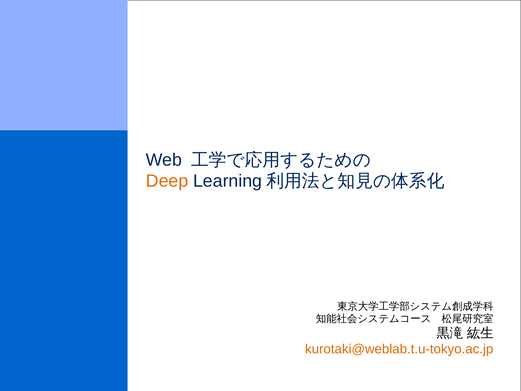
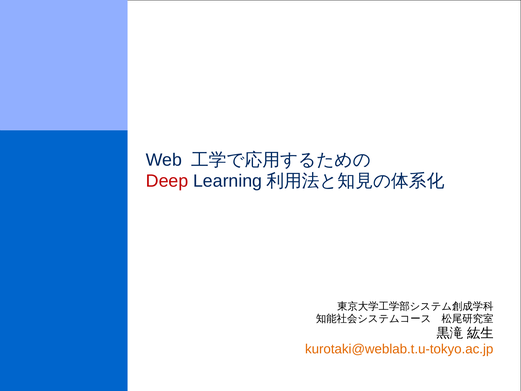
Deep colour: orange -> red
